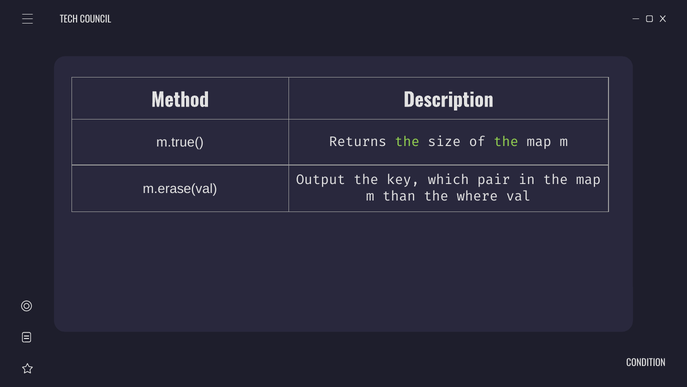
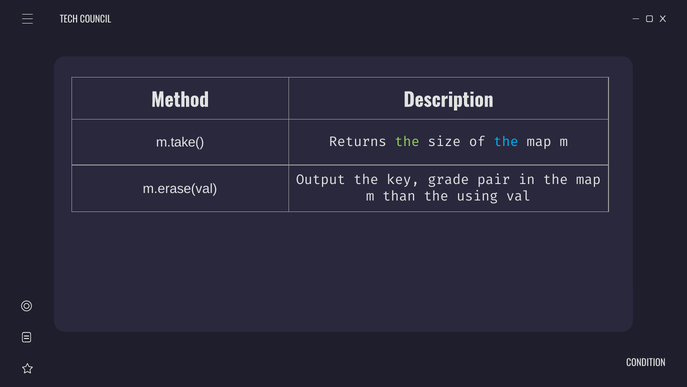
m.true(: m.true( -> m.take(
the at (506, 142) colour: light green -> light blue
which: which -> grade
where: where -> using
